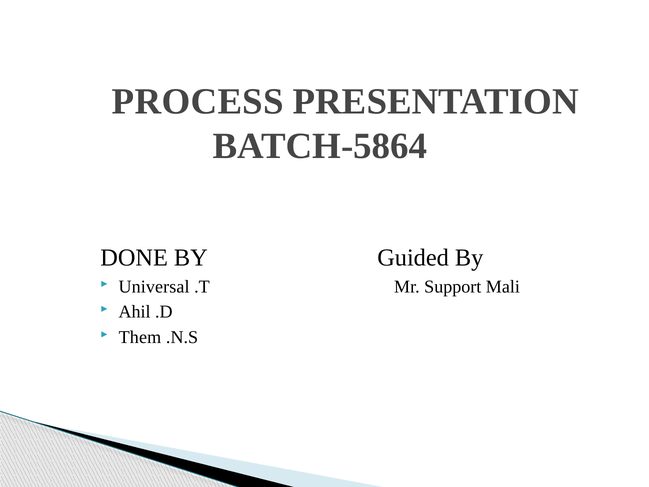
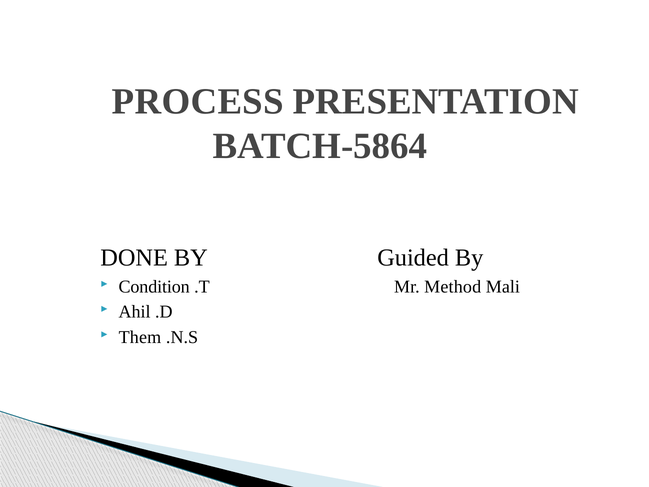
Universal: Universal -> Condition
Support: Support -> Method
